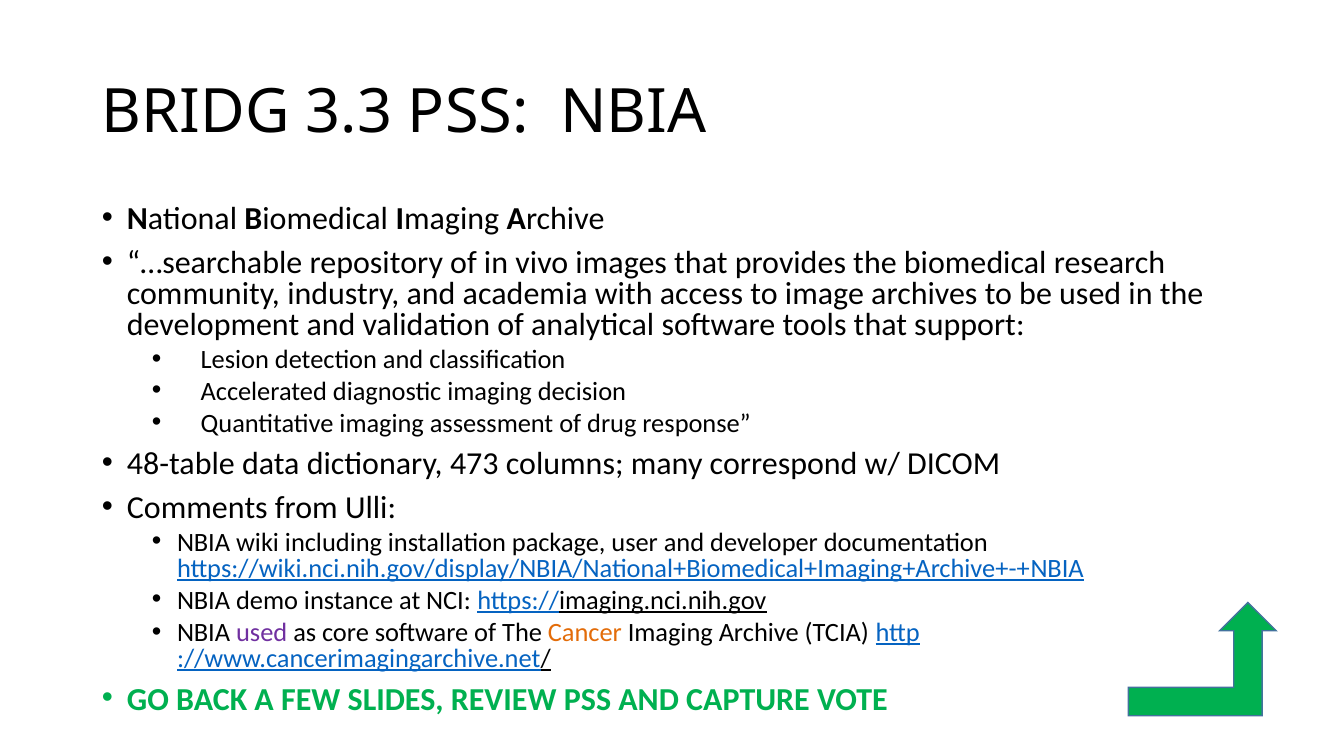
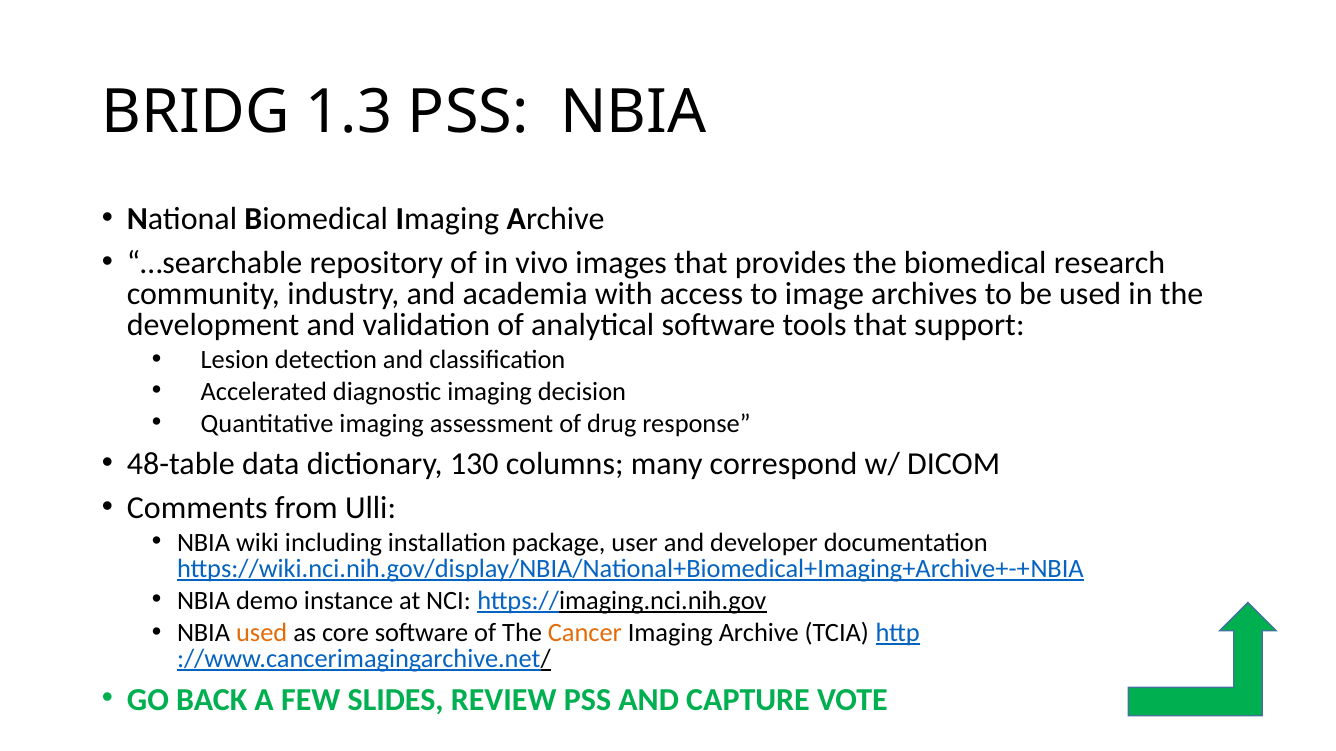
3.3: 3.3 -> 1.3
473: 473 -> 130
used at (262, 633) colour: purple -> orange
